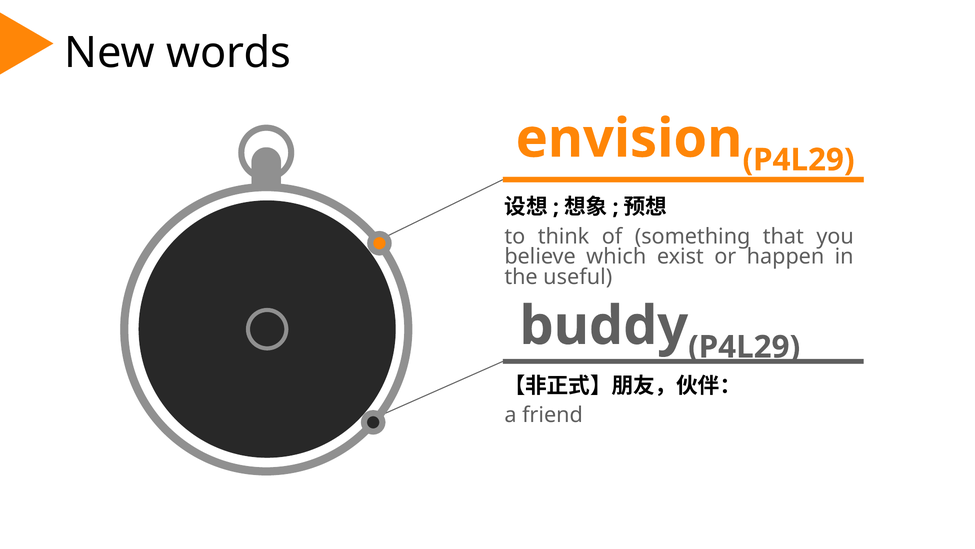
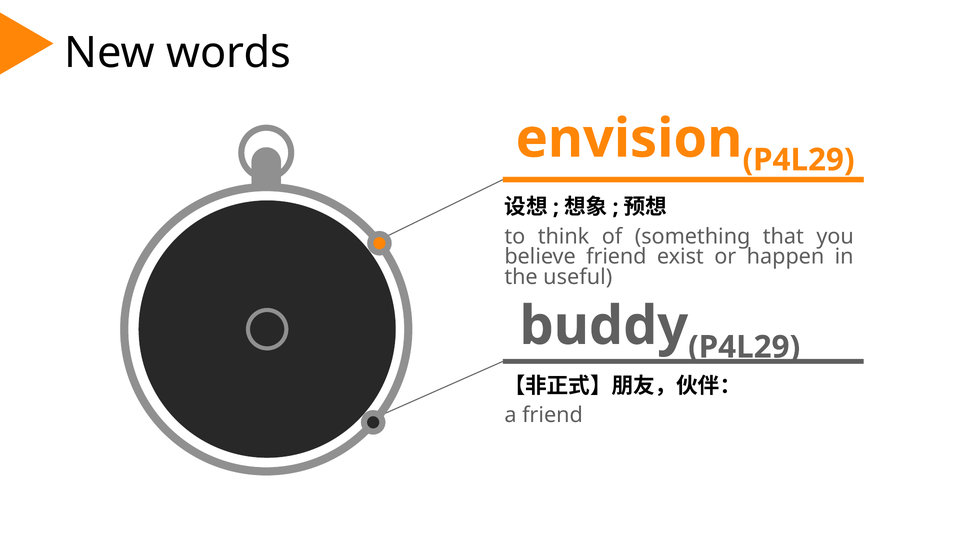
believe which: which -> friend
